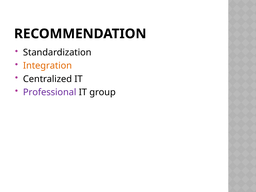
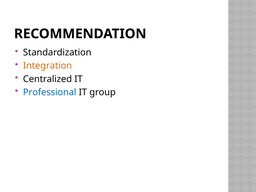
Professional colour: purple -> blue
